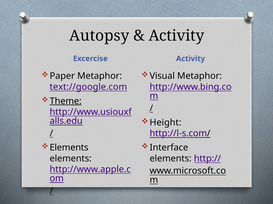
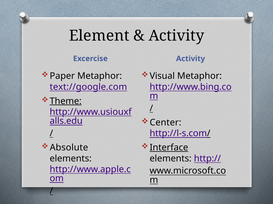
Autopsy: Autopsy -> Element
Height: Height -> Center
Elements at (69, 148): Elements -> Absolute
Interface underline: none -> present
